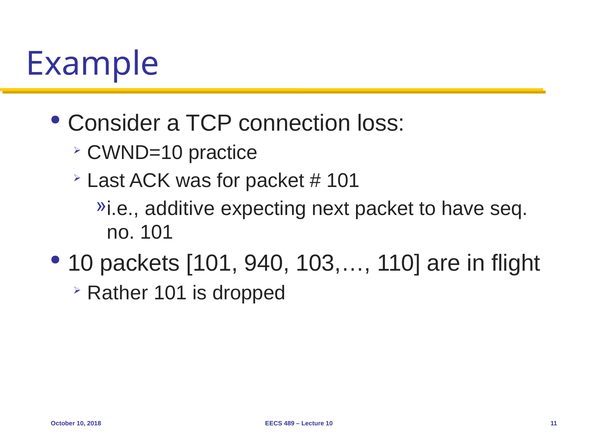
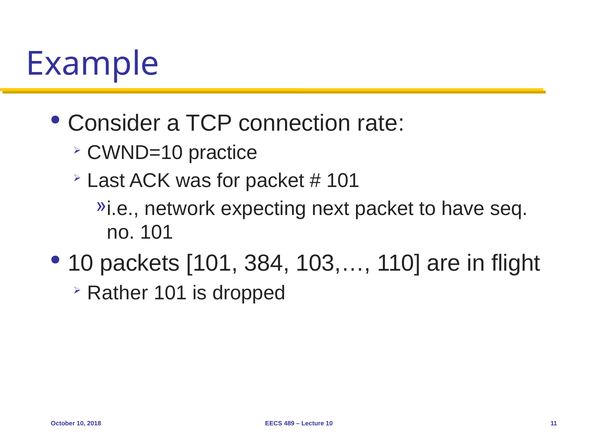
loss: loss -> rate
additive: additive -> network
940: 940 -> 384
